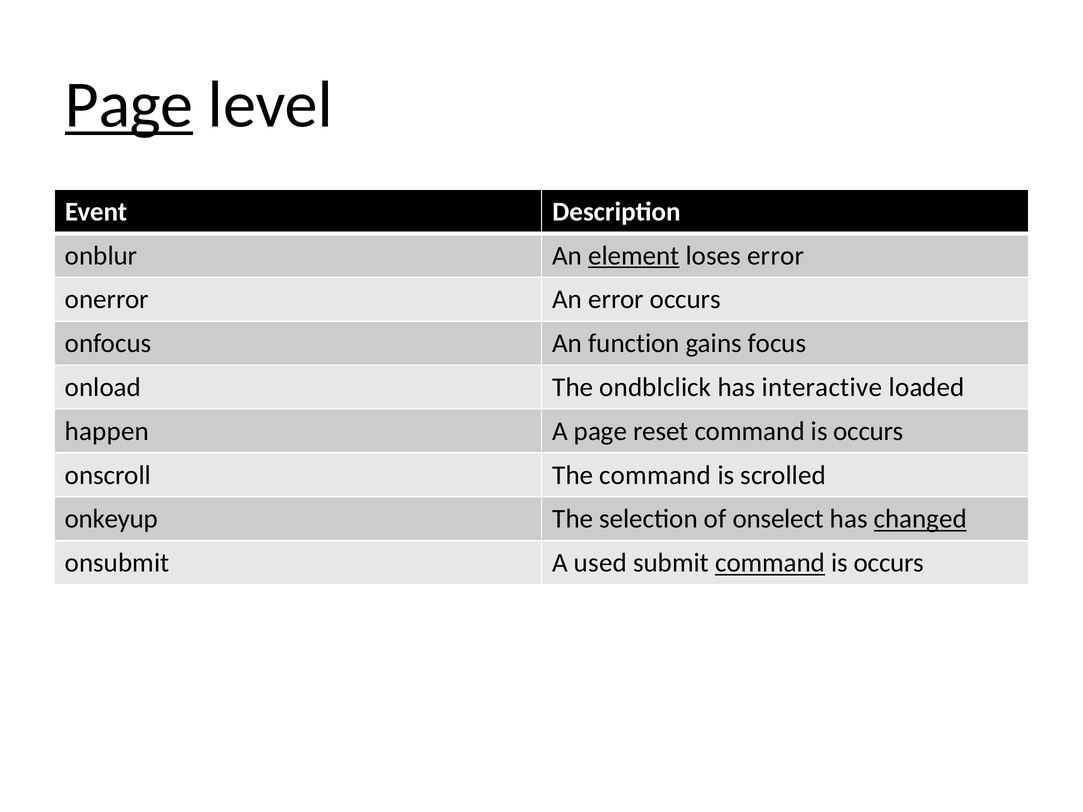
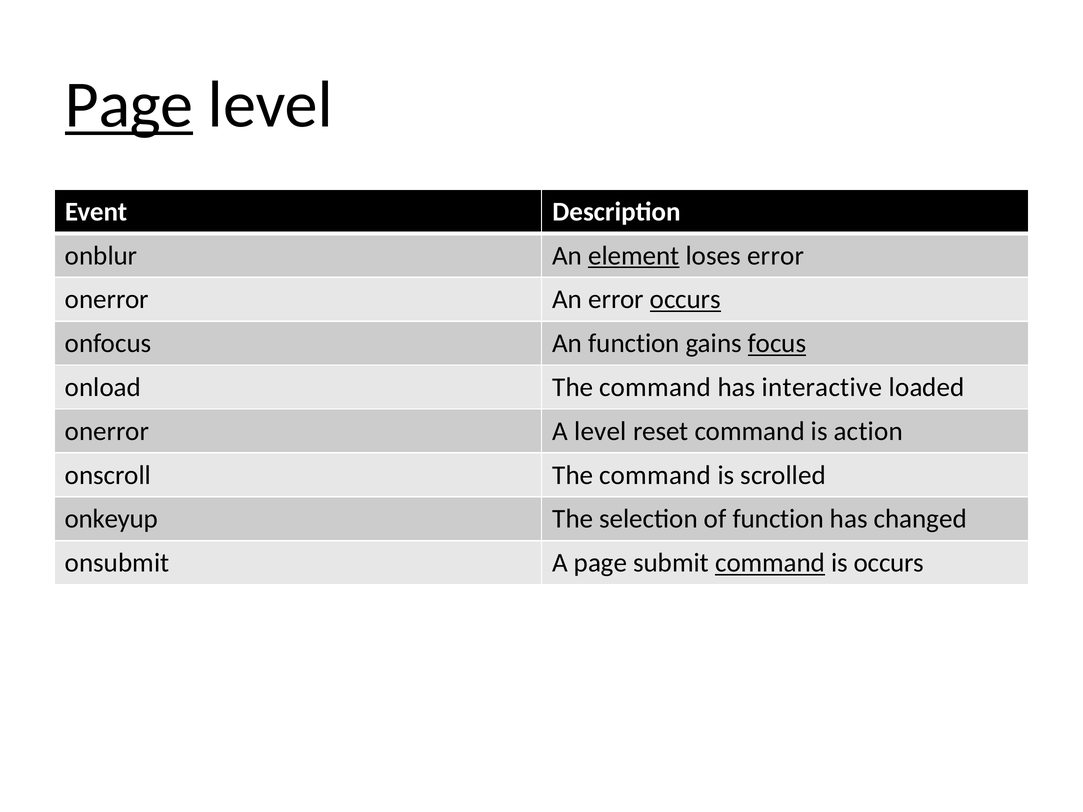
occurs at (685, 300) underline: none -> present
focus underline: none -> present
onload The ondblclick: ondblclick -> command
happen at (107, 431): happen -> onerror
A page: page -> level
reset command is occurs: occurs -> action
of onselect: onselect -> function
changed underline: present -> none
A used: used -> page
